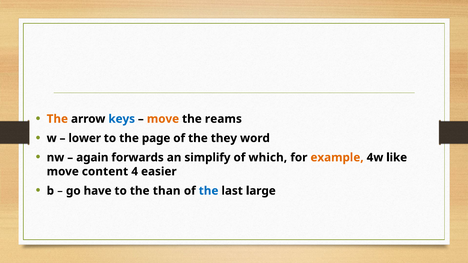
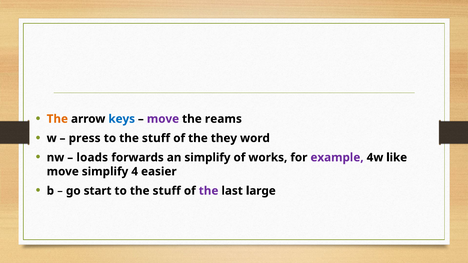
move at (163, 119) colour: orange -> purple
lower: lower -> press
page at (156, 138): page -> stuff
again: again -> loads
which: which -> works
example colour: orange -> purple
move content: content -> simplify
have: have -> start
than at (167, 191): than -> stuff
the at (209, 191) colour: blue -> purple
